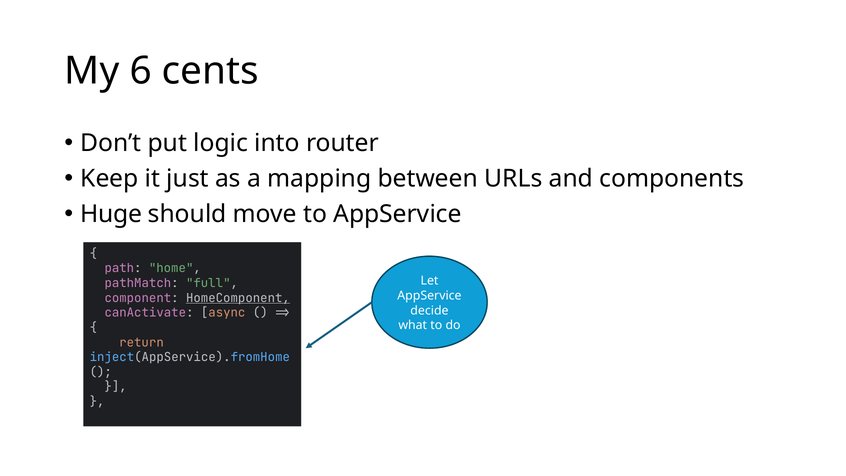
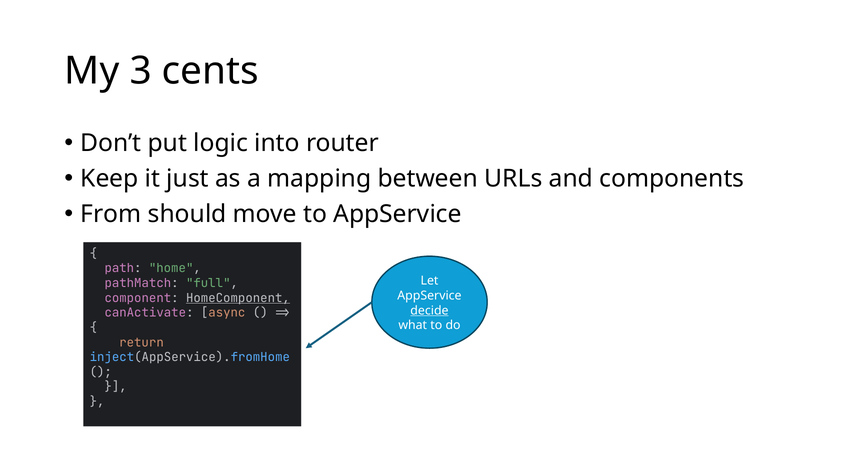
6: 6 -> 3
Huge: Huge -> From
decide underline: none -> present
